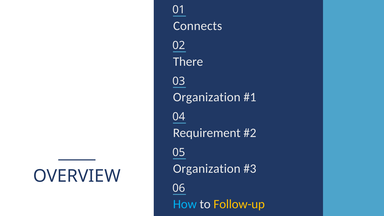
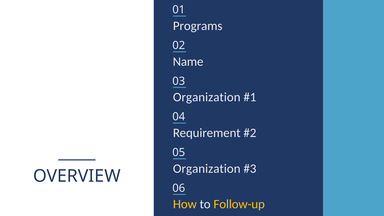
Connects: Connects -> Programs
There: There -> Name
How colour: light blue -> yellow
